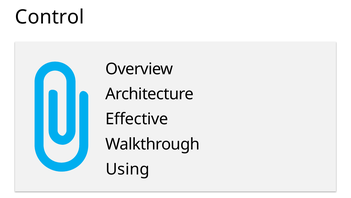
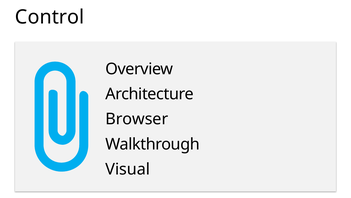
Effective: Effective -> Browser
Using: Using -> Visual
